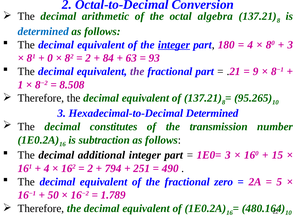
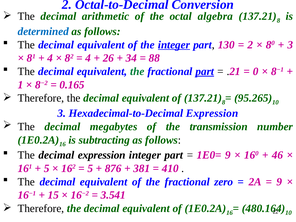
180: 180 -> 130
4 at (250, 45): 4 -> 2
0 at (50, 58): 0 -> 4
2 at (88, 58): 2 -> 4
84: 84 -> 26
63: 63 -> 34
93: 93 -> 88
the at (137, 71) colour: purple -> green
part at (205, 71) underline: none -> present
9: 9 -> 0
8.508: 8.508 -> 0.165
Hexadecimal-to-Decimal Determined: Determined -> Expression
constitutes: constitutes -> megabytes
subtraction: subtraction -> subtracting
decimal additional: additional -> expression
1E0= 3: 3 -> 9
15: 15 -> 46
4 at (47, 168): 4 -> 5
2 at (90, 168): 2 -> 5
794: 794 -> 876
251: 251 -> 381
490: 490 -> 410
5 at (279, 182): 5 -> 9
50: 50 -> 15
1.789: 1.789 -> 3.541
